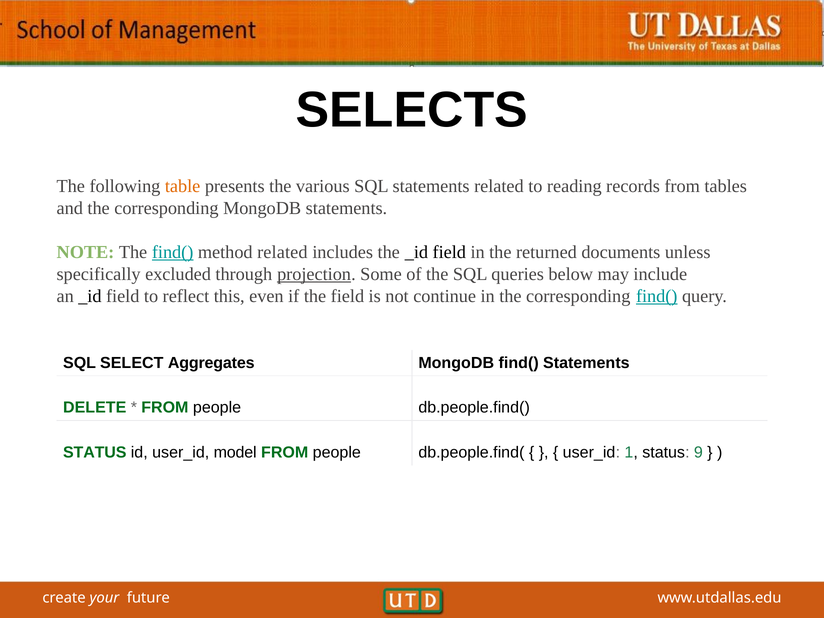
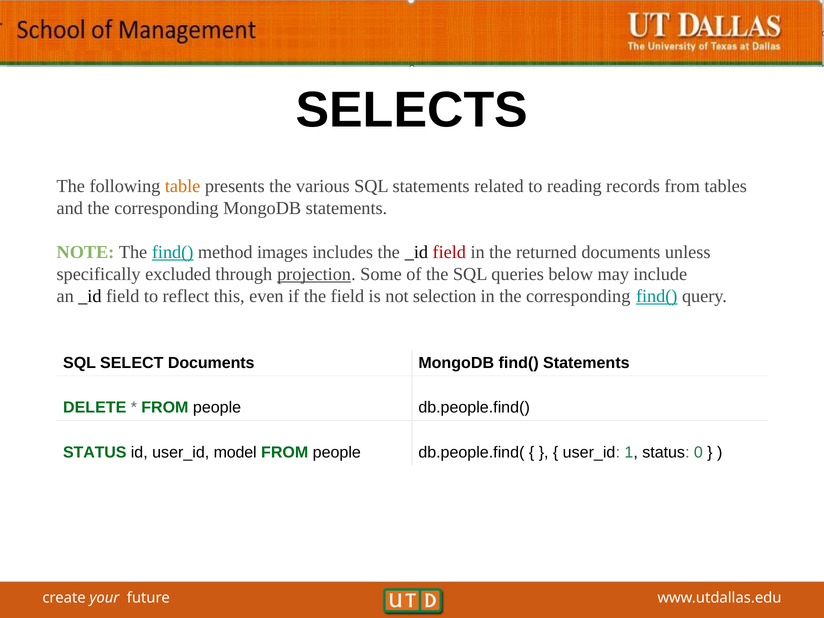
method related: related -> images
field at (449, 252) colour: black -> red
continue: continue -> selection
SELECT Aggregates: Aggregates -> Documents
9: 9 -> 0
